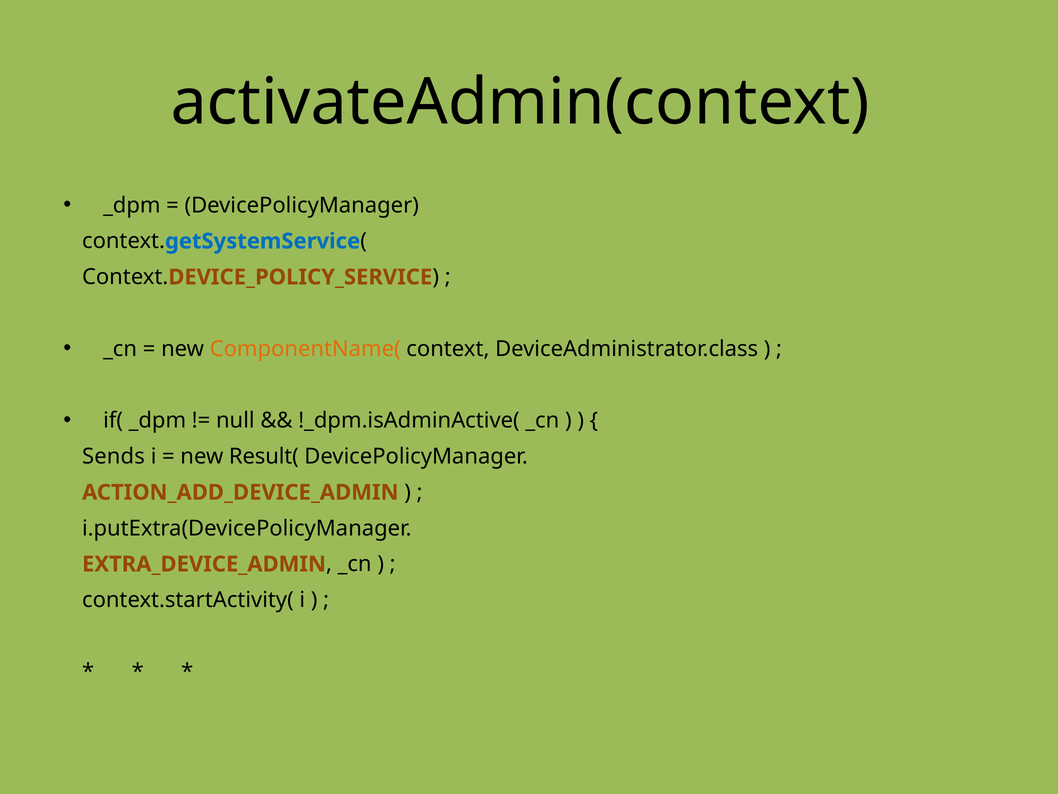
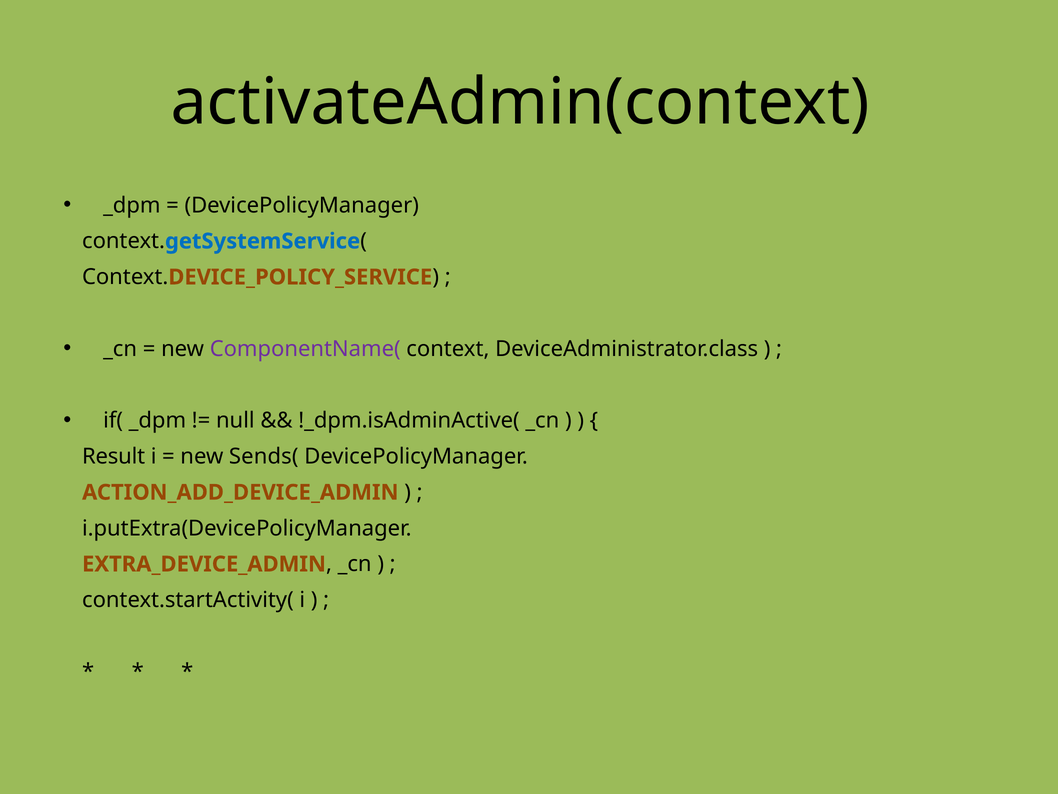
ComponentName( colour: orange -> purple
Sends: Sends -> Result
Result(: Result( -> Sends(
